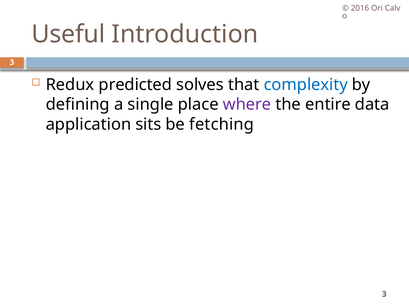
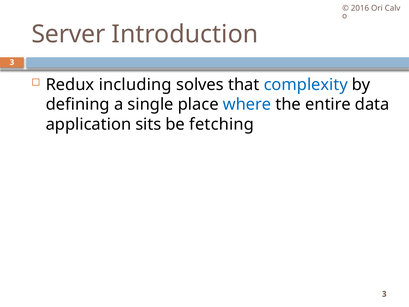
Useful: Useful -> Server
predicted: predicted -> including
where colour: purple -> blue
